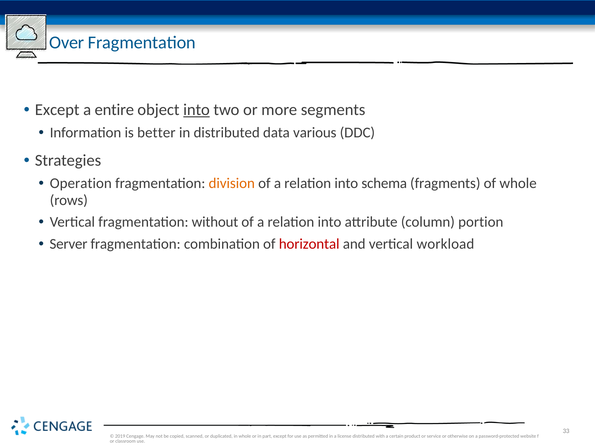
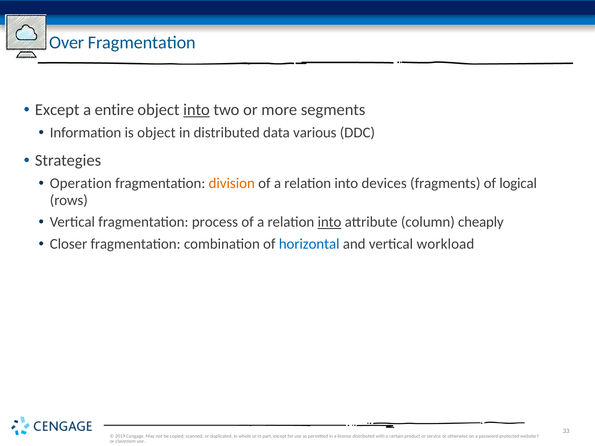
is better: better -> object
schema: schema -> devices
of whole: whole -> logical
without: without -> process
into at (329, 222) underline: none -> present
portion: portion -> cheaply
Server: Server -> Closer
horizontal colour: red -> blue
